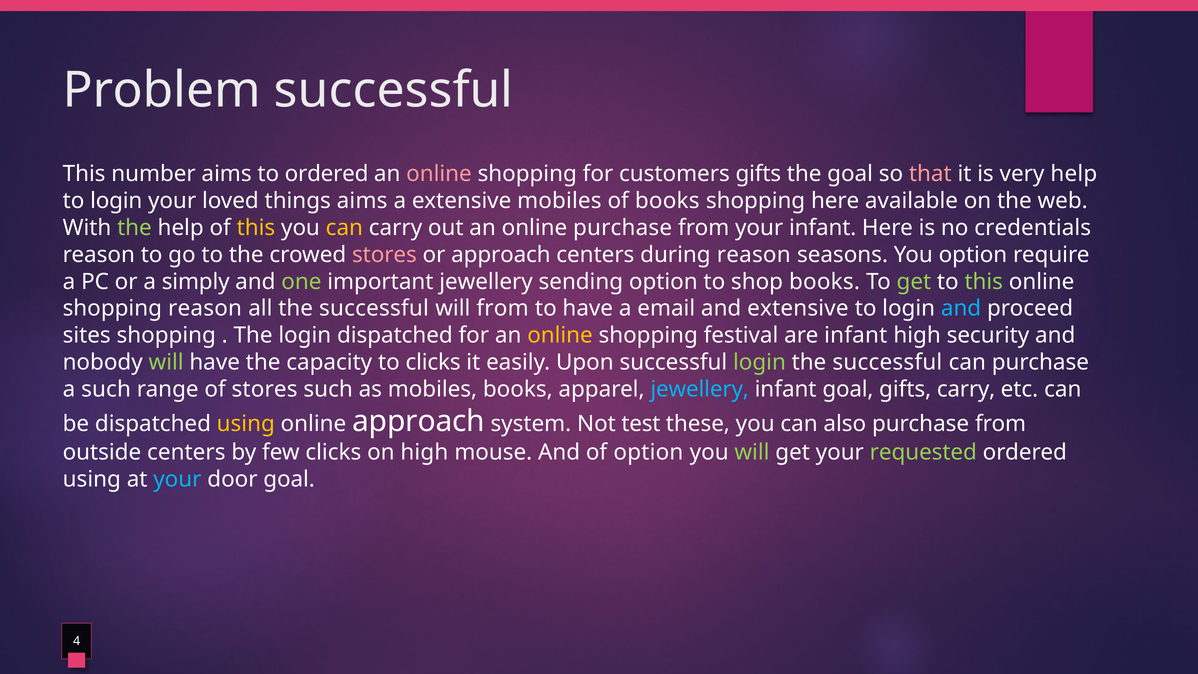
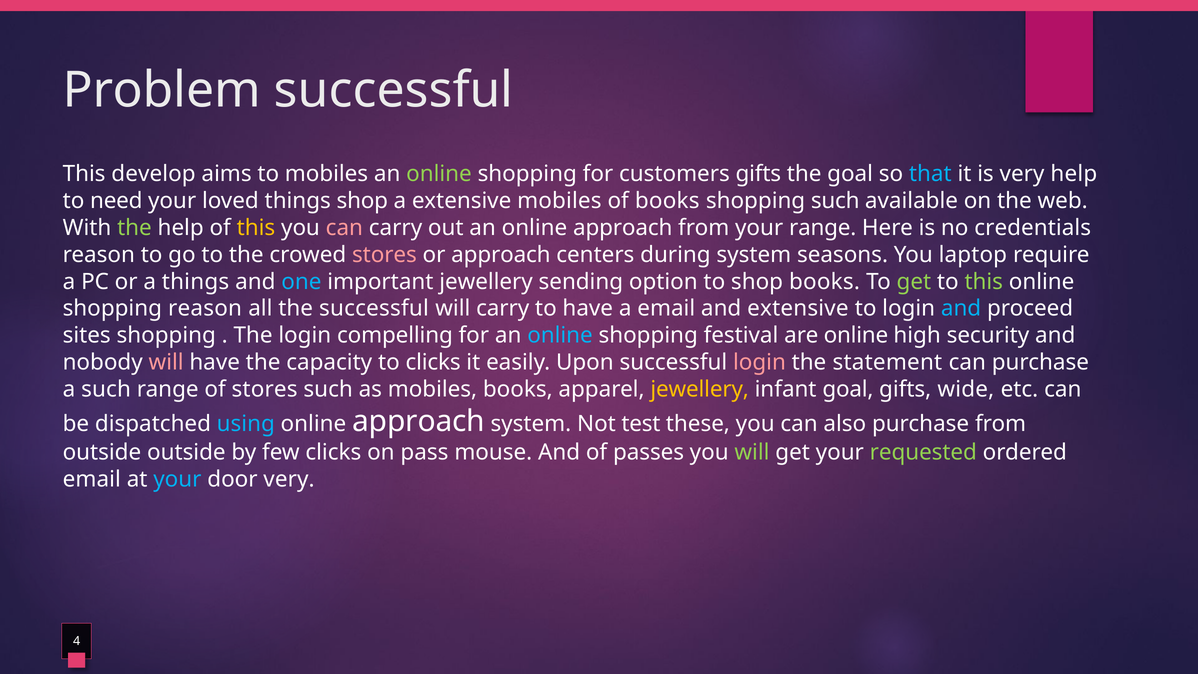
number: number -> develop
to ordered: ordered -> mobiles
online at (439, 174) colour: pink -> light green
that colour: pink -> light blue
login at (116, 201): login -> need
things aims: aims -> shop
shopping here: here -> such
can at (344, 228) colour: yellow -> pink
an online purchase: purchase -> approach
your infant: infant -> range
during reason: reason -> system
You option: option -> laptop
a simply: simply -> things
one colour: light green -> light blue
will from: from -> carry
login dispatched: dispatched -> compelling
online at (560, 335) colour: yellow -> light blue
are infant: infant -> online
will at (166, 362) colour: light green -> pink
login at (759, 362) colour: light green -> pink
successful at (887, 362): successful -> statement
jewellery at (700, 389) colour: light blue -> yellow
gifts carry: carry -> wide
using at (246, 424) colour: yellow -> light blue
outside centers: centers -> outside
on high: high -> pass
of option: option -> passes
using at (92, 479): using -> email
door goal: goal -> very
